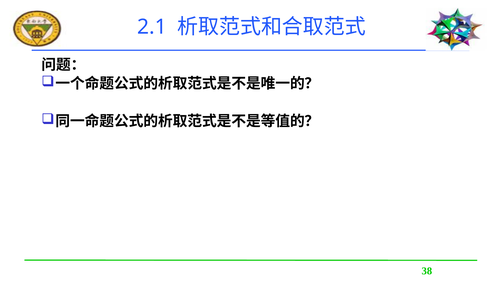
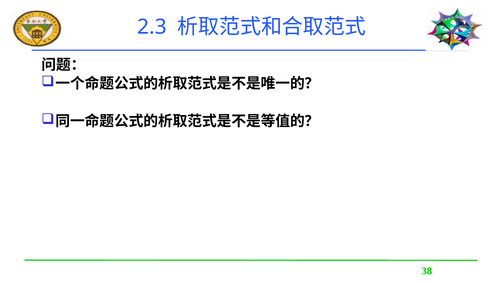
2.1: 2.1 -> 2.3
